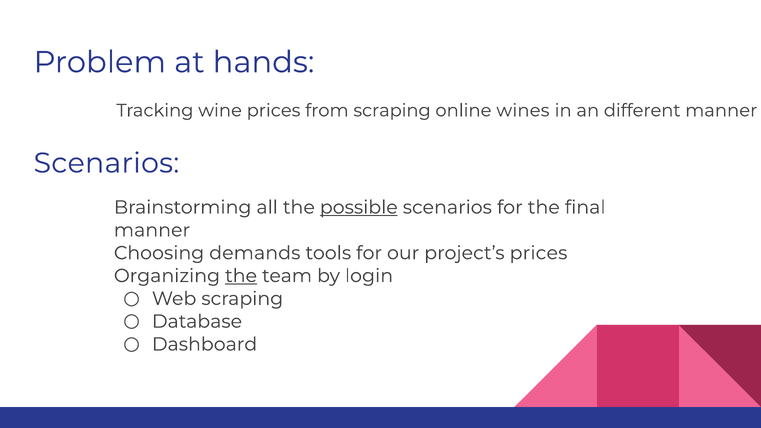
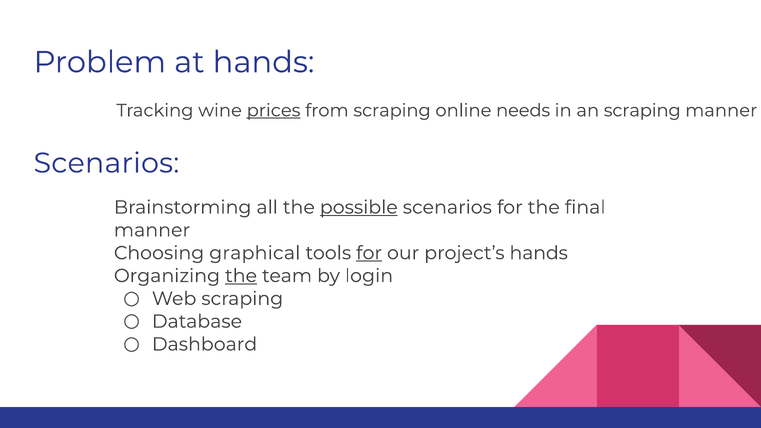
prices at (274, 110) underline: none -> present
wines: wines -> needs
an different: different -> scraping
demands: demands -> graphical
for at (369, 253) underline: none -> present
project’s prices: prices -> hands
